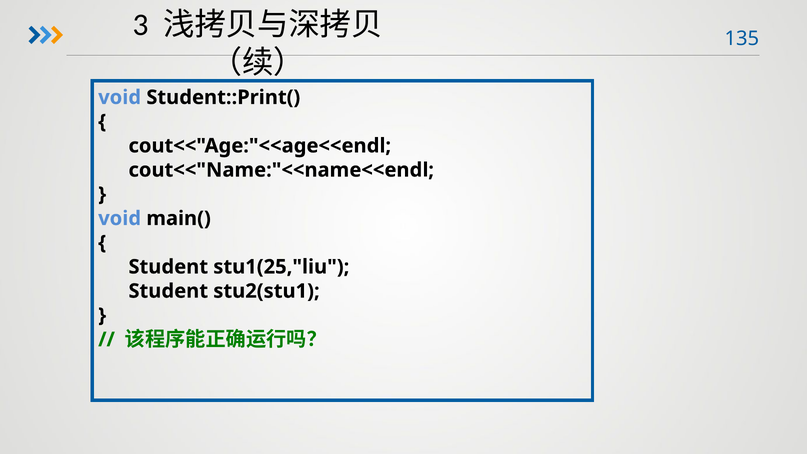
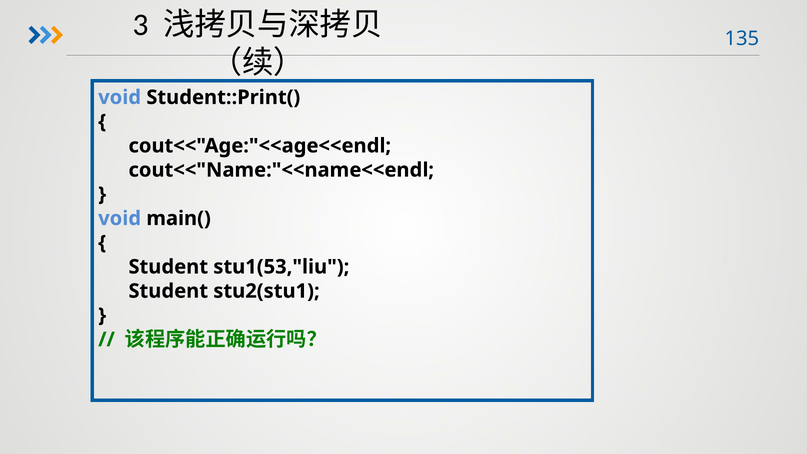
stu1(25,"liu: stu1(25,"liu -> stu1(53,"liu
